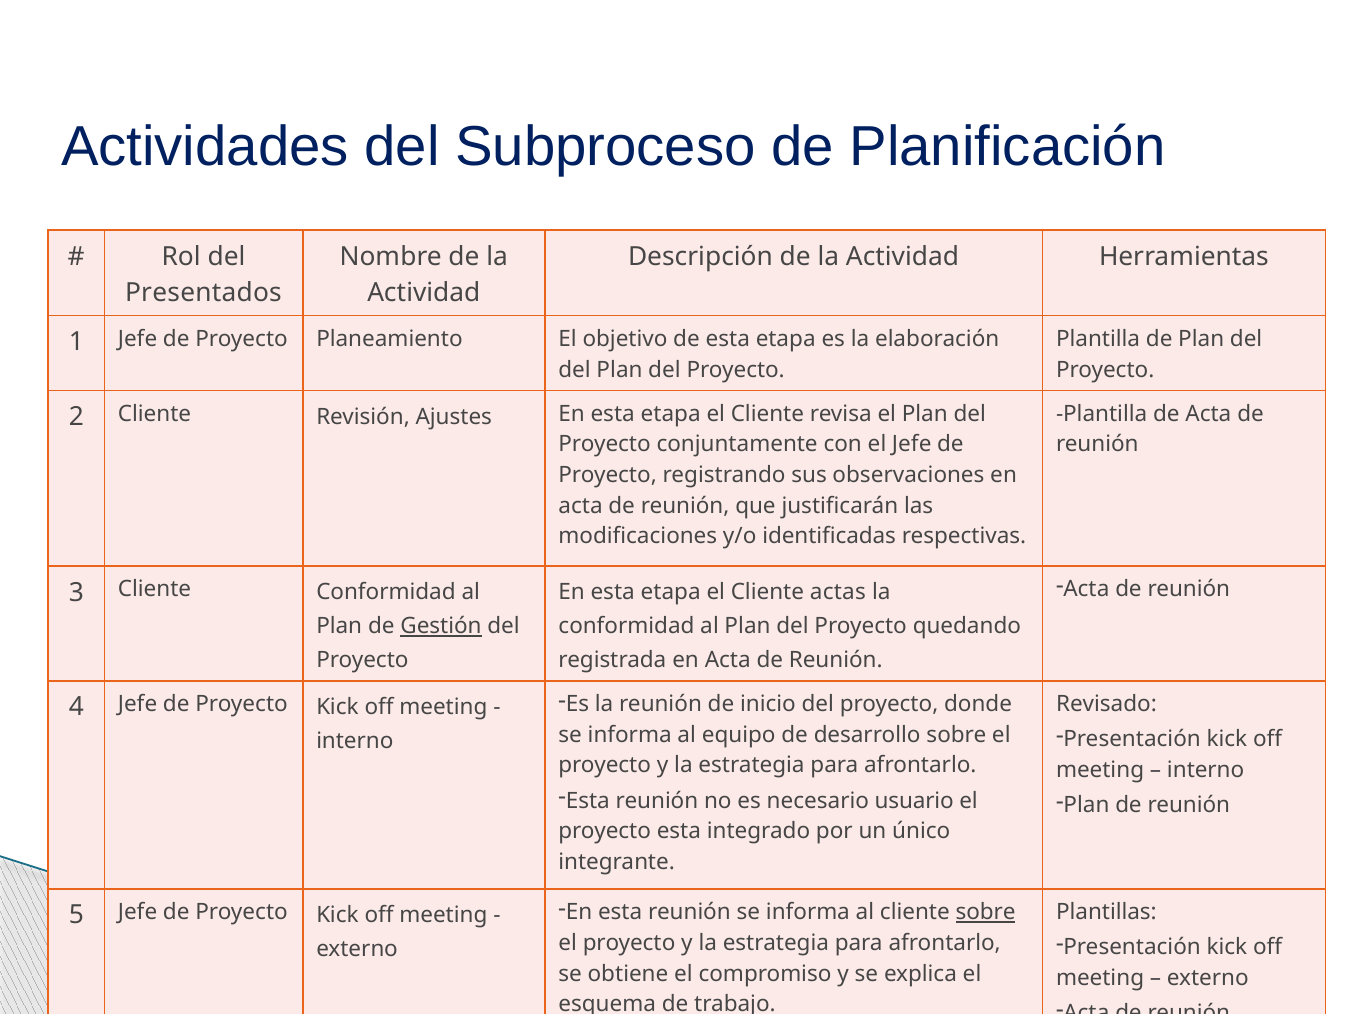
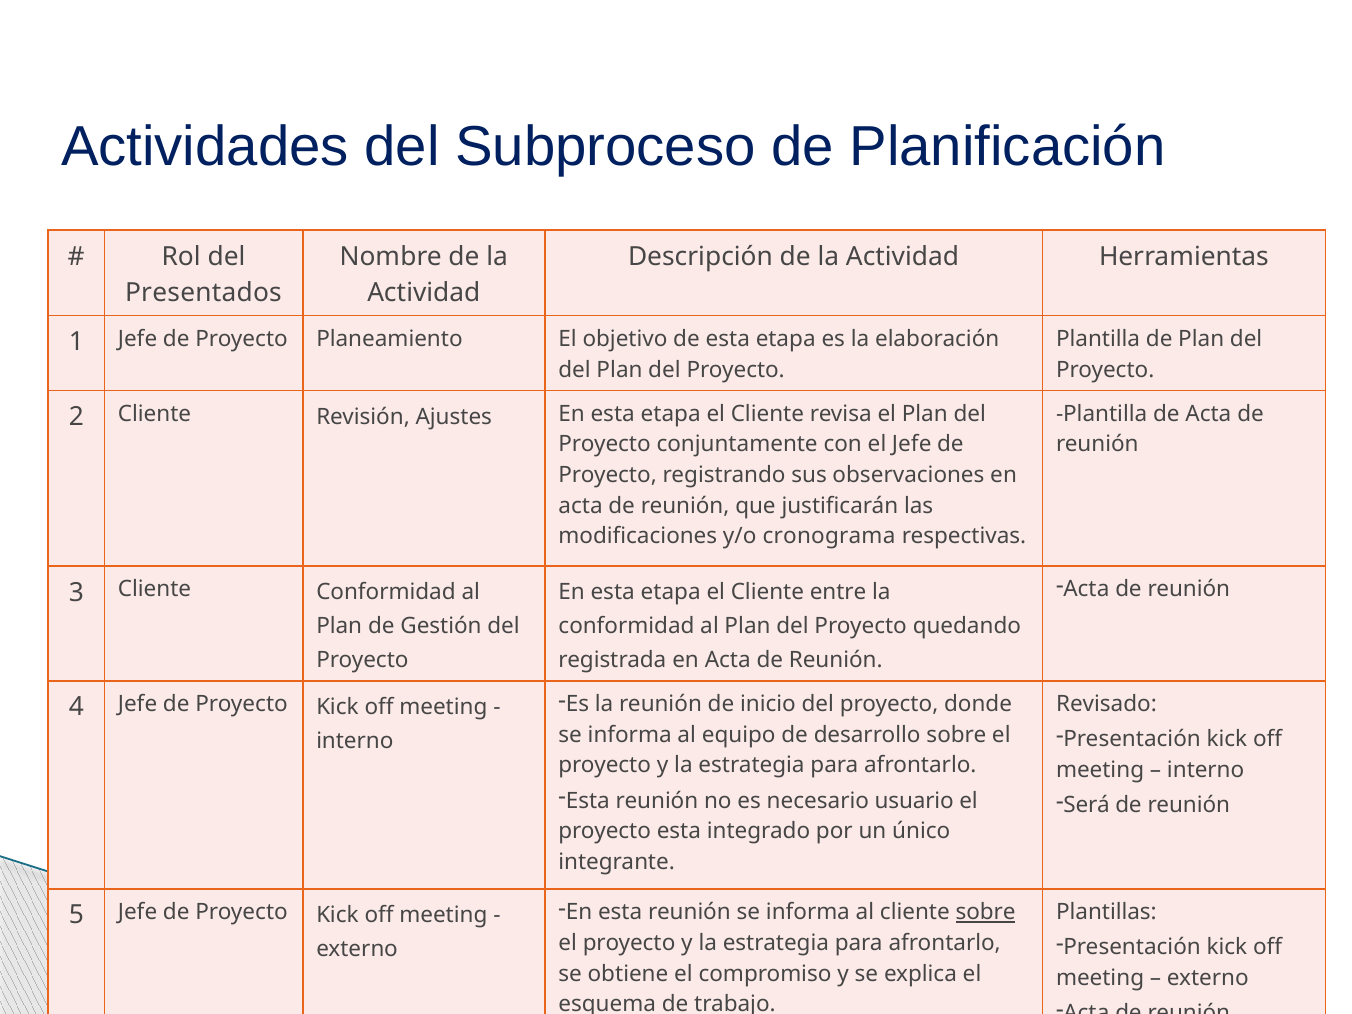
identificadas: identificadas -> cronograma
actas: actas -> entre
Gestión underline: present -> none
Plan at (1086, 805): Plan -> Será
